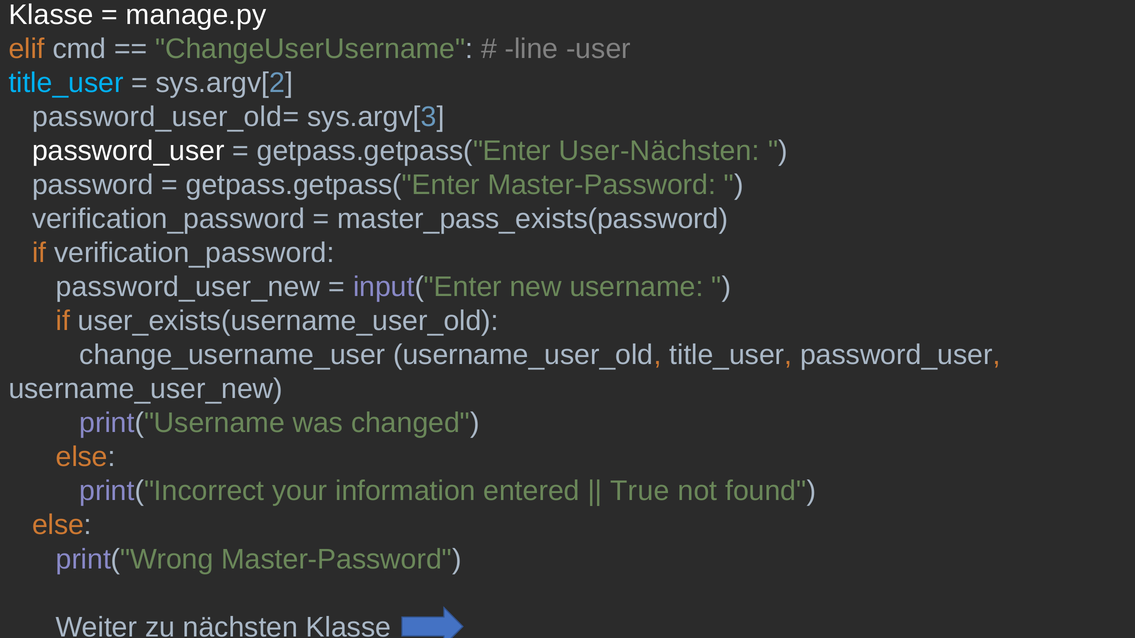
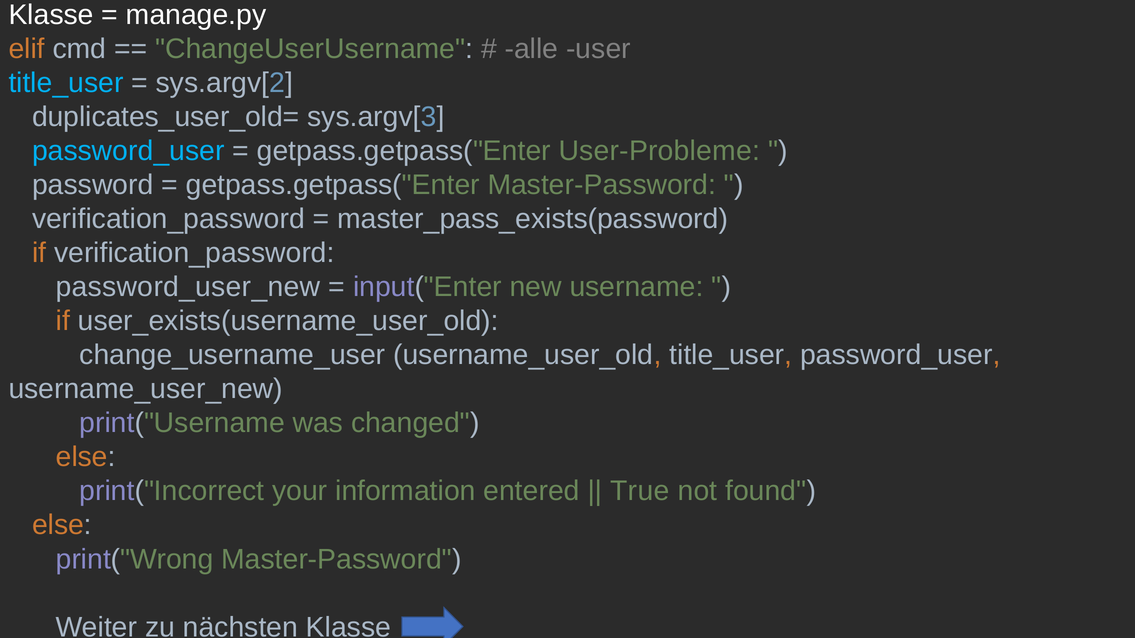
line: line -> alle
password_user_old=: password_user_old= -> duplicates_user_old=
password_user at (128, 151) colour: white -> light blue
User-Nächsten: User-Nächsten -> User-Probleme
